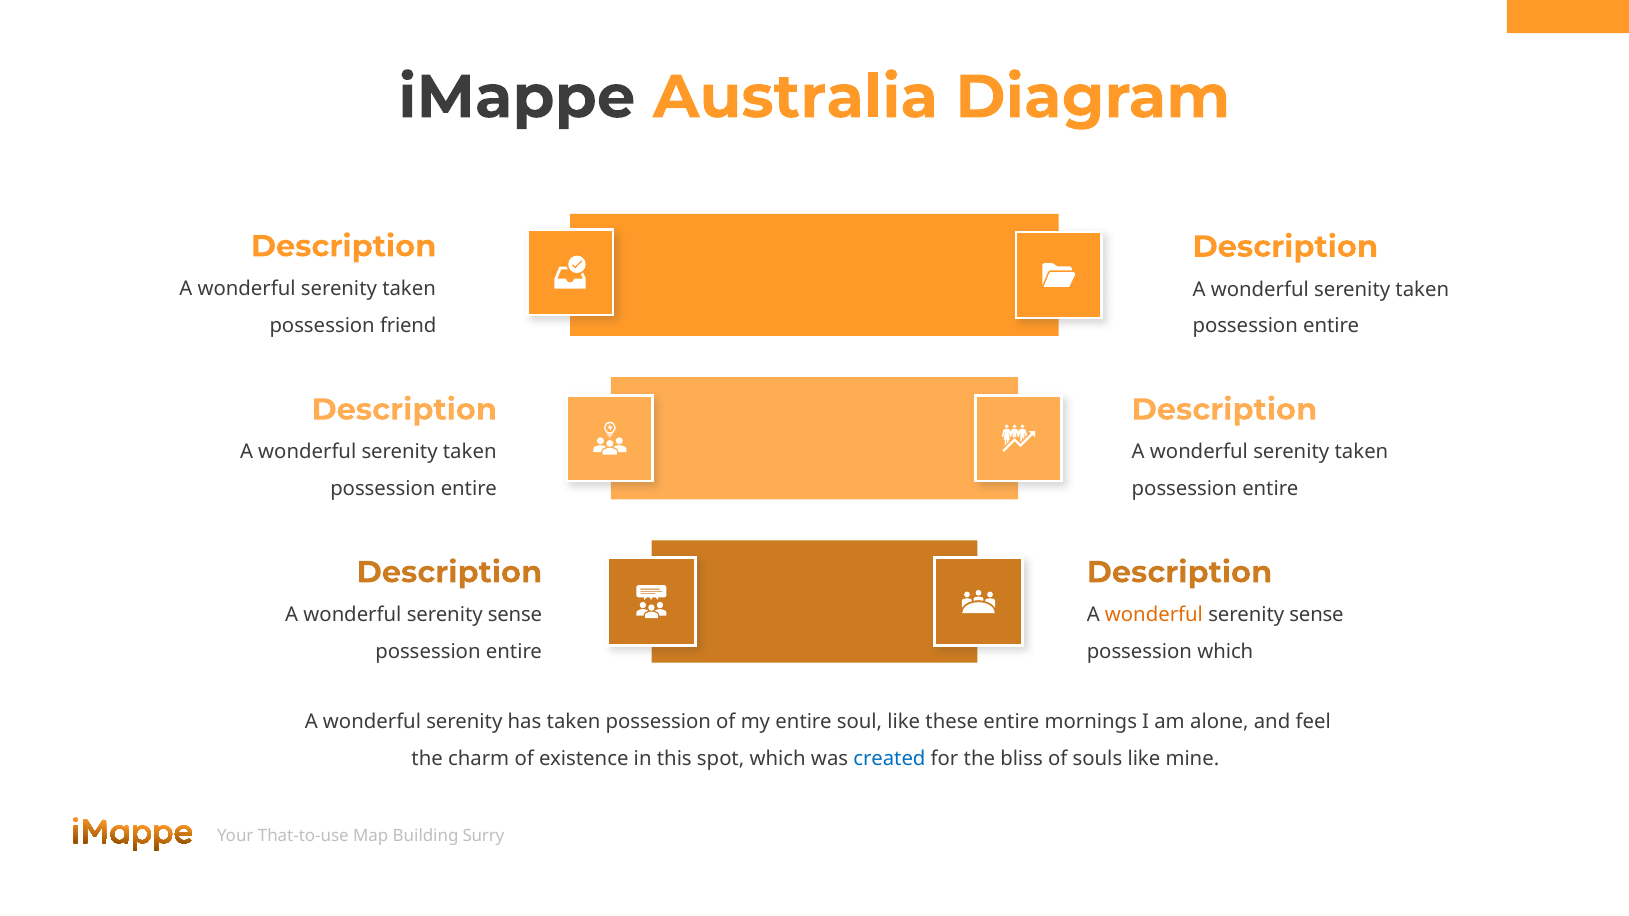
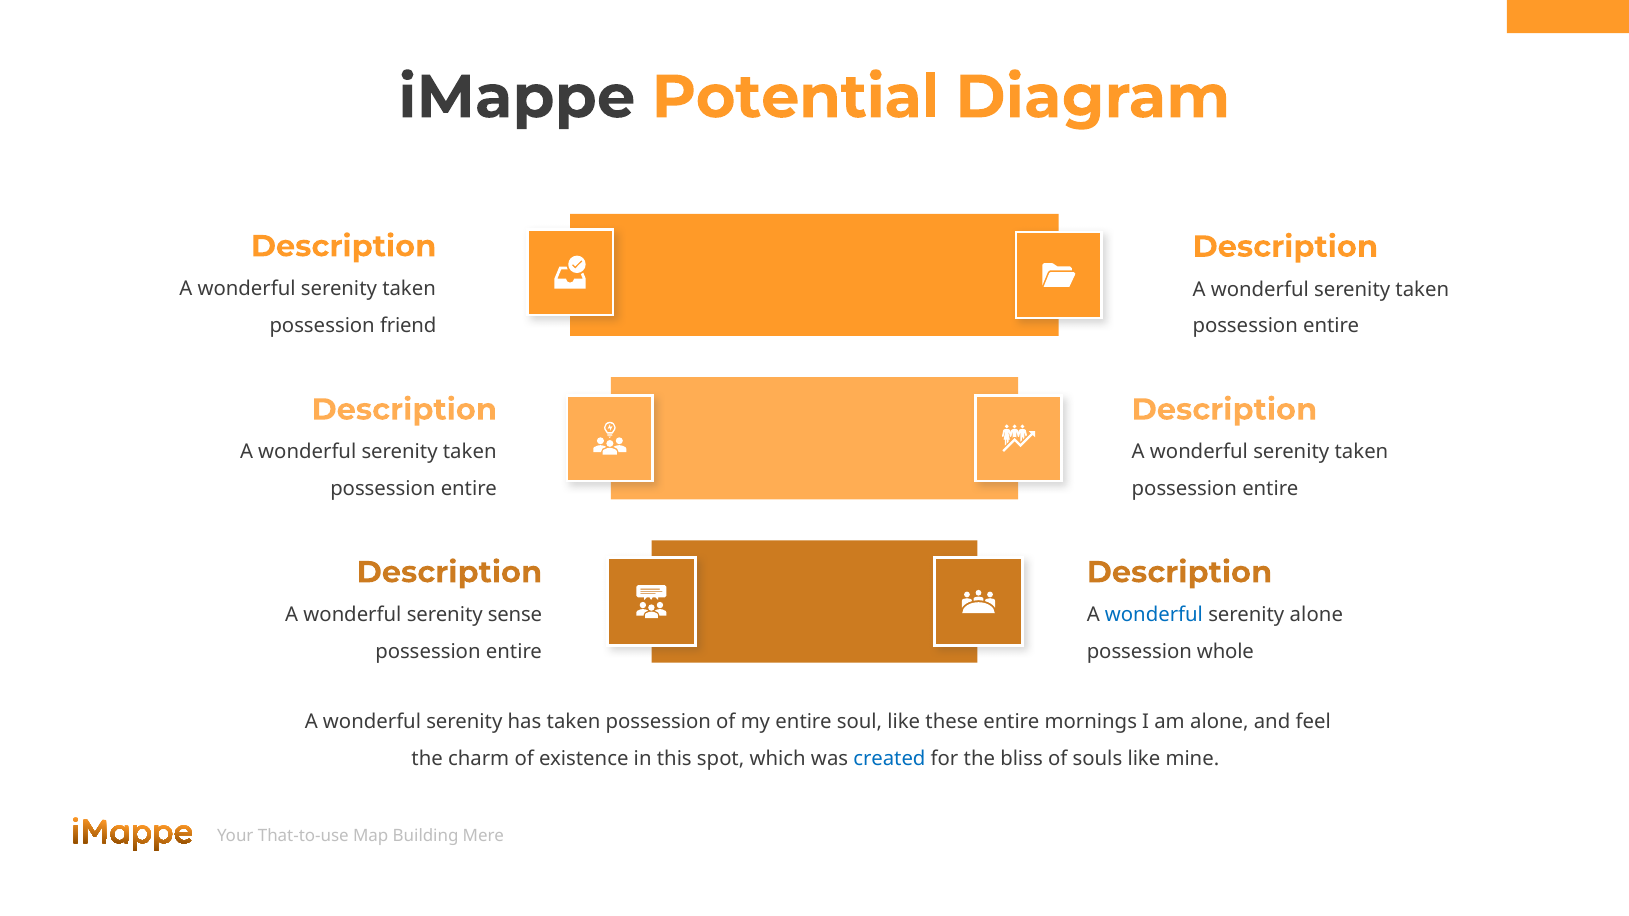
Australia: Australia -> Potential
wonderful at (1154, 615) colour: orange -> blue
sense at (1317, 615): sense -> alone
possession which: which -> whole
Surry: Surry -> Mere
